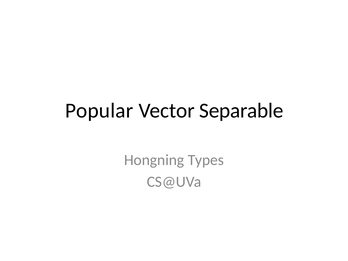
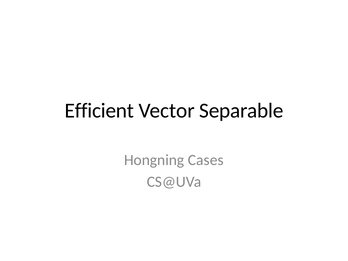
Popular: Popular -> Efficient
Types: Types -> Cases
